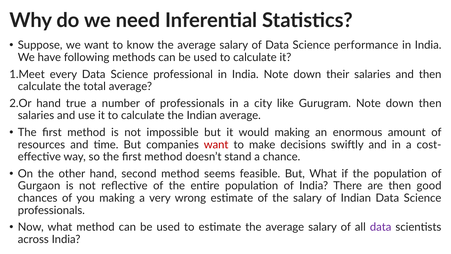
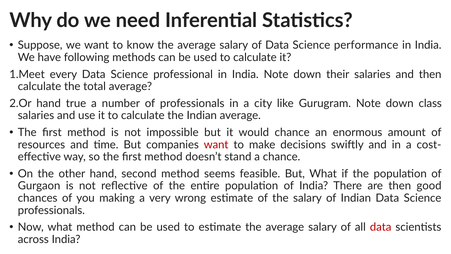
down then: then -> class
would making: making -> chance
data at (381, 227) colour: purple -> red
